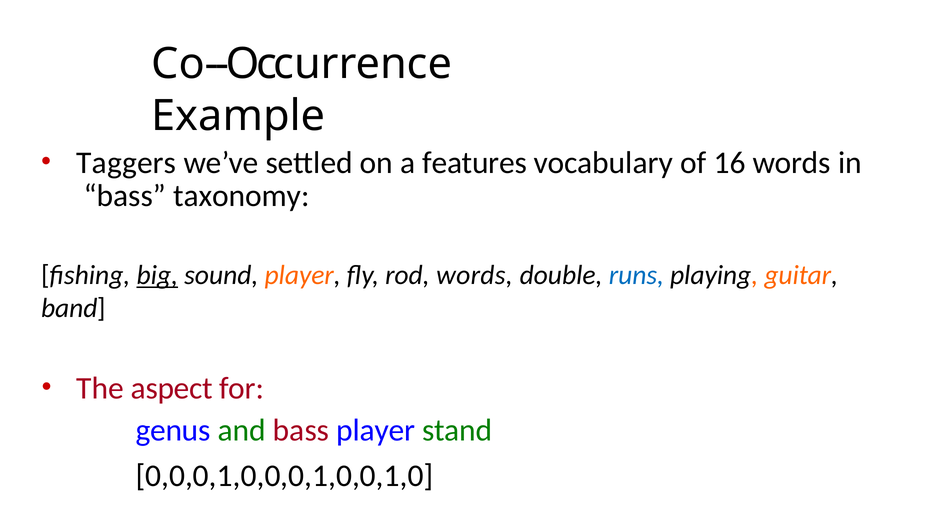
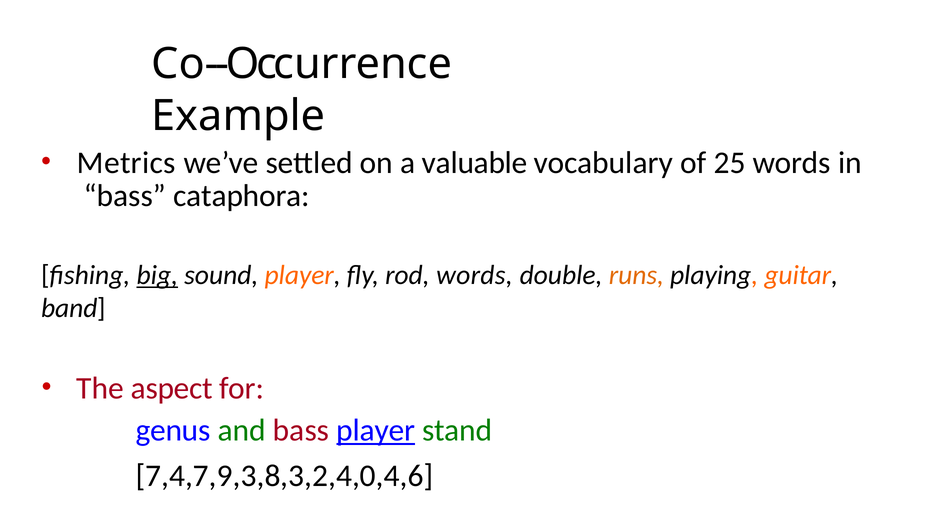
Taggers: Taggers -> Metrics
features: features -> valuable
16: 16 -> 25
taxonomy: taxonomy -> cataphora
runs colour: blue -> orange
player at (376, 431) underline: none -> present
0,0,0,1,0,0,0,1,0,0,1,0: 0,0,0,1,0,0,0,1,0,0,1,0 -> 7,4,7,9,3,8,3,2,4,0,4,6
